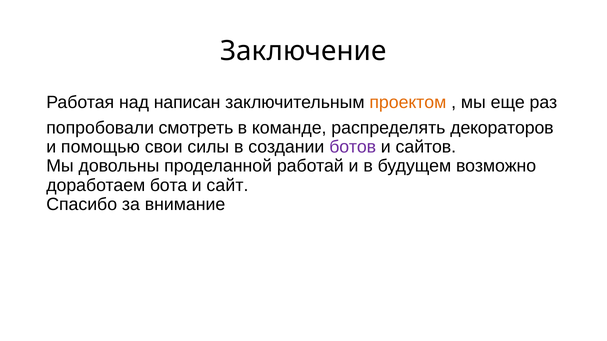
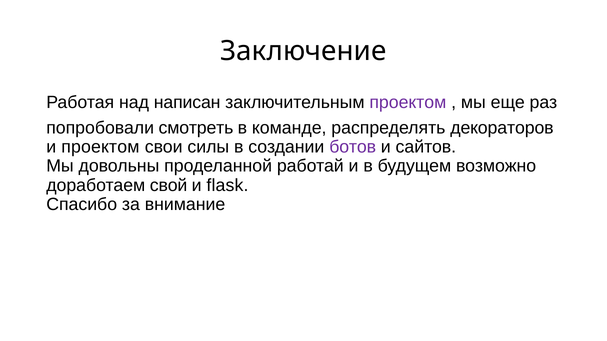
проектом at (408, 103) colour: orange -> purple
и помощью: помощью -> проектом
бота: бота -> свой
сайт: сайт -> flask
